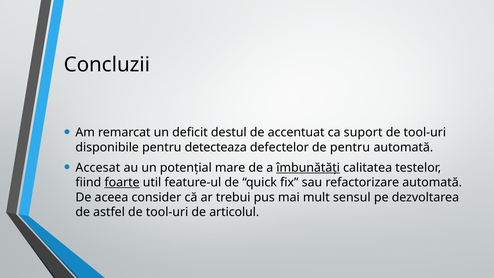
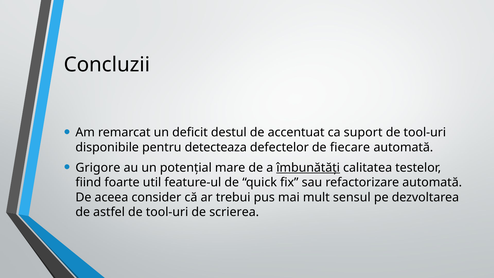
de pentru: pentru -> fiecare
Accesat: Accesat -> Grigore
foarte underline: present -> none
articolul: articolul -> scrierea
